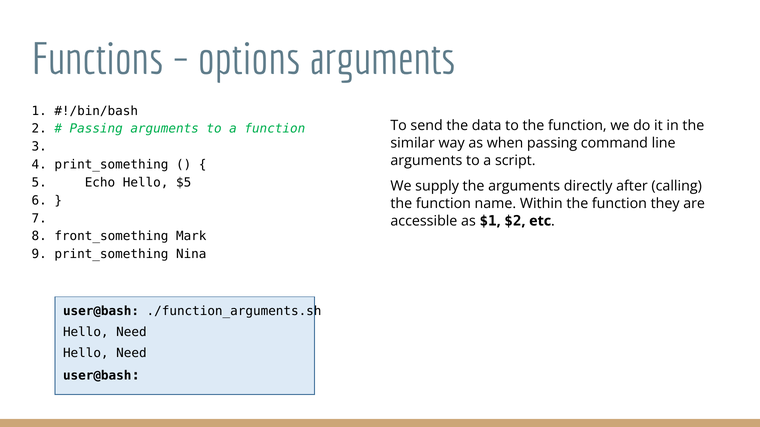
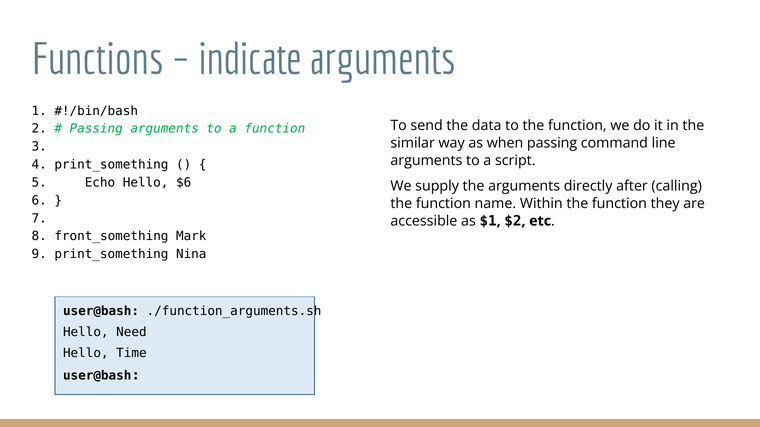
options: options -> indicate
$5: $5 -> $6
Need at (131, 353): Need -> Time
